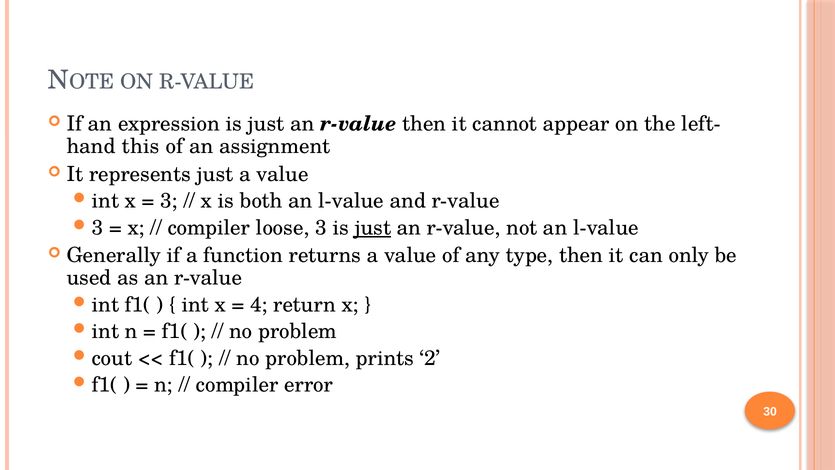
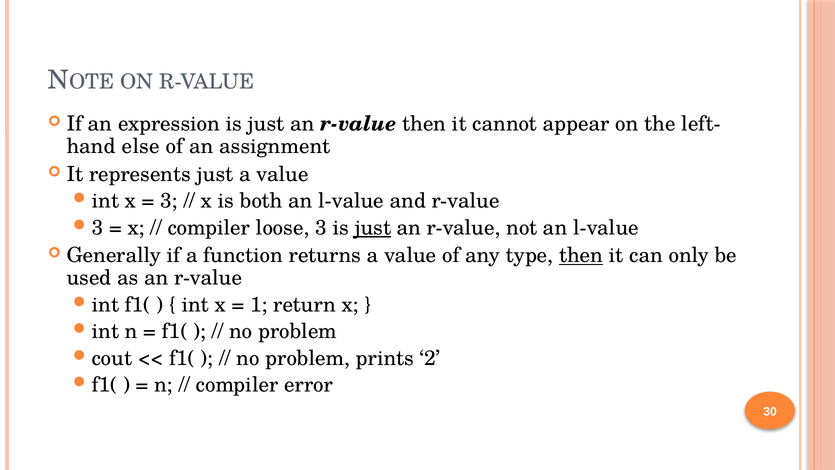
this: this -> else
then at (581, 255) underline: none -> present
4: 4 -> 1
